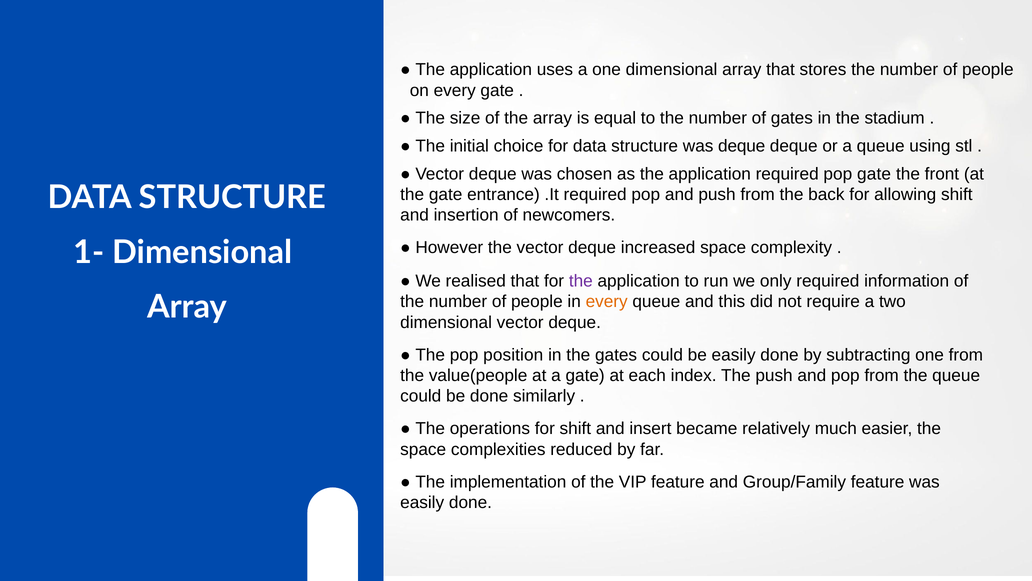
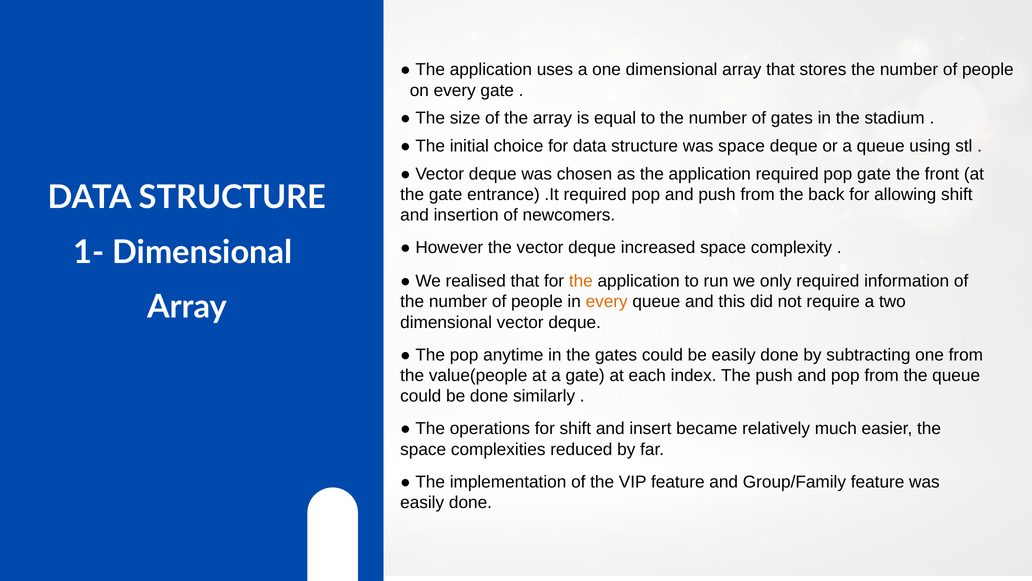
was deque: deque -> space
the at (581, 281) colour: purple -> orange
position: position -> anytime
